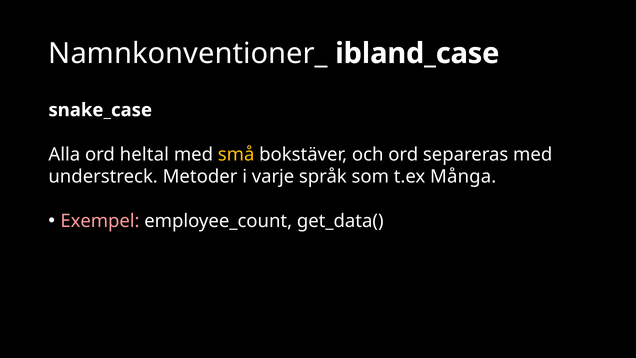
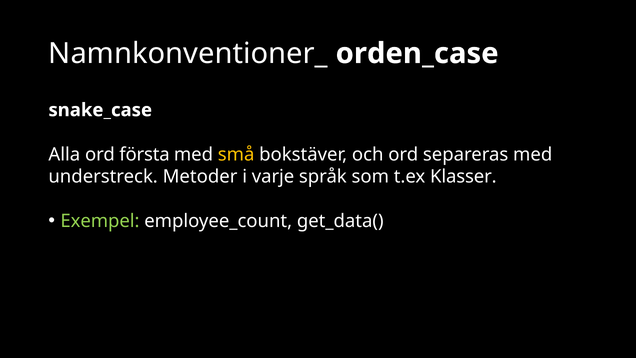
ibland_case: ibland_case -> orden_case
heltal: heltal -> första
Många: Många -> Klasser
Exempel colour: pink -> light green
